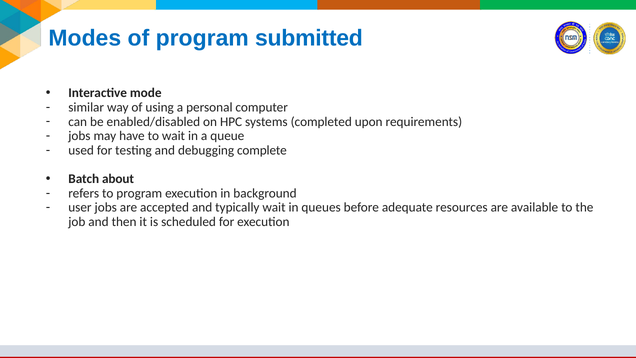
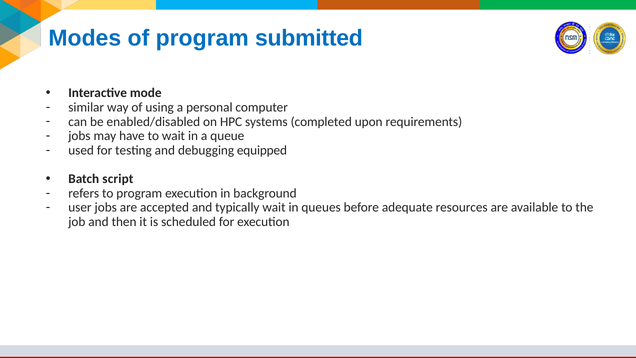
complete: complete -> equipped
about: about -> script
